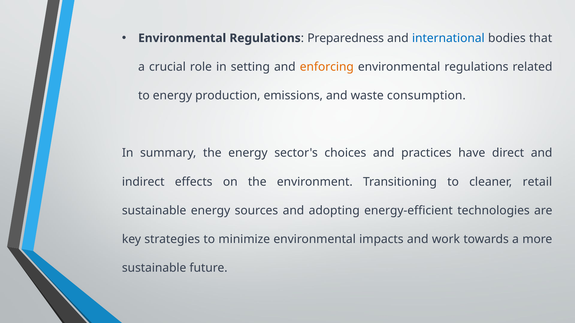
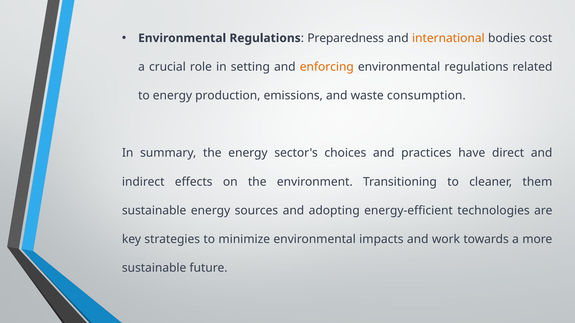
international colour: blue -> orange
that: that -> cost
retail: retail -> them
